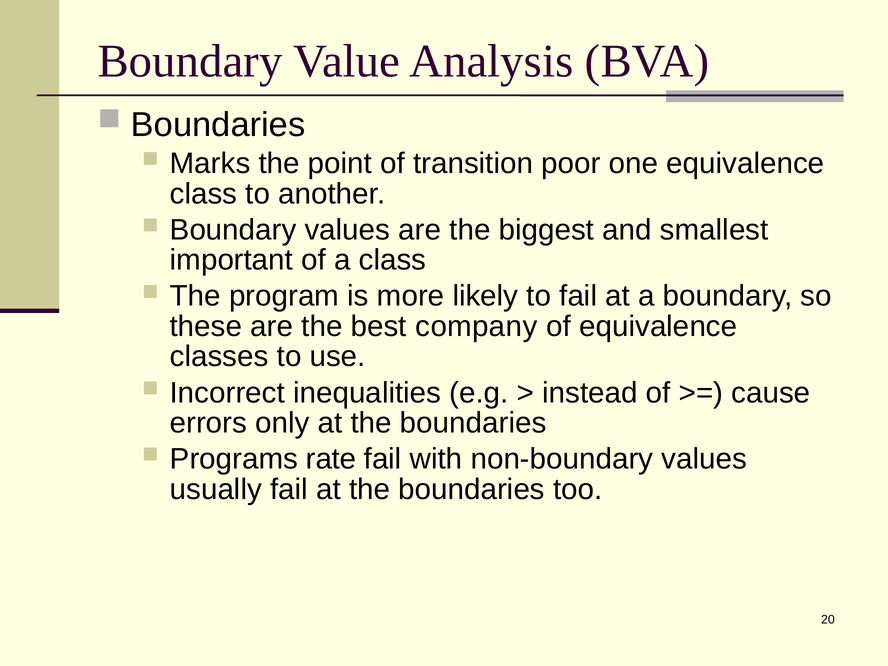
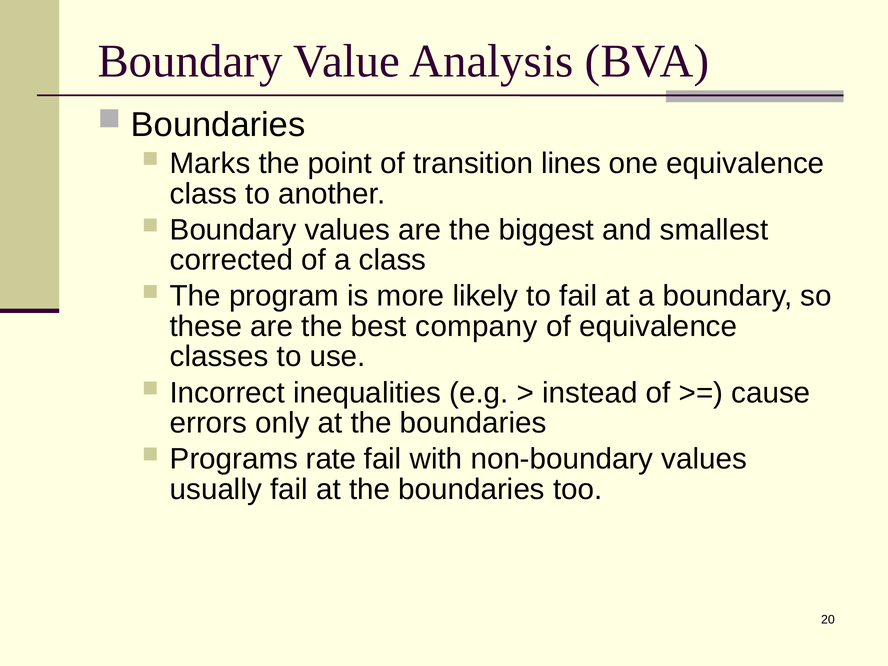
poor: poor -> lines
important: important -> corrected
